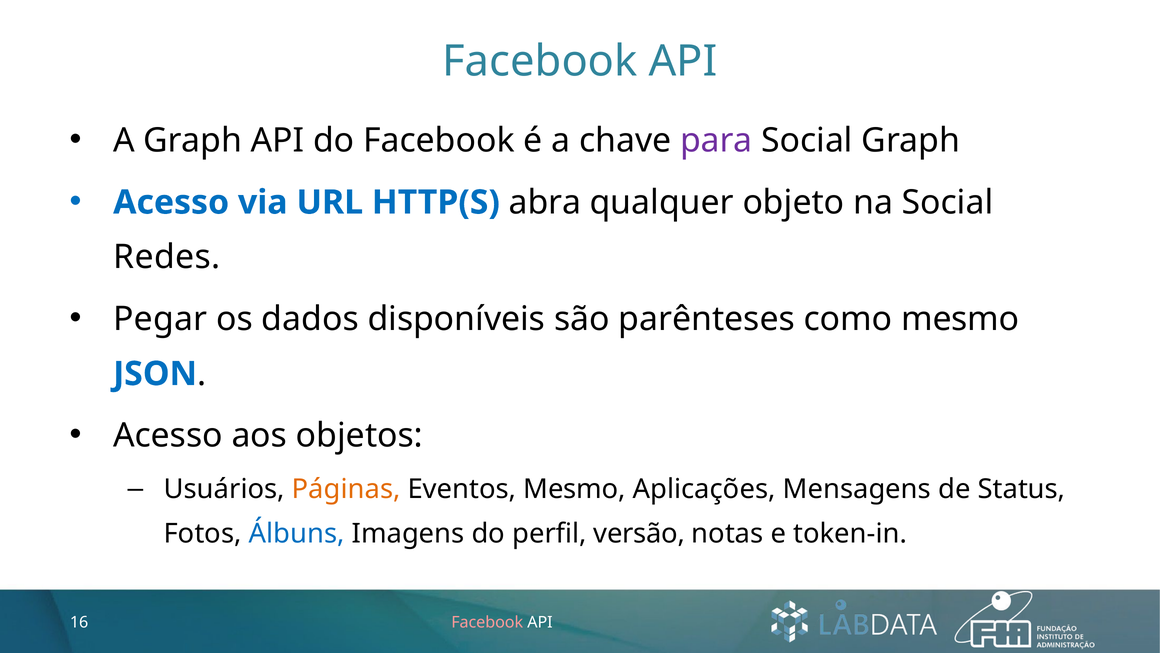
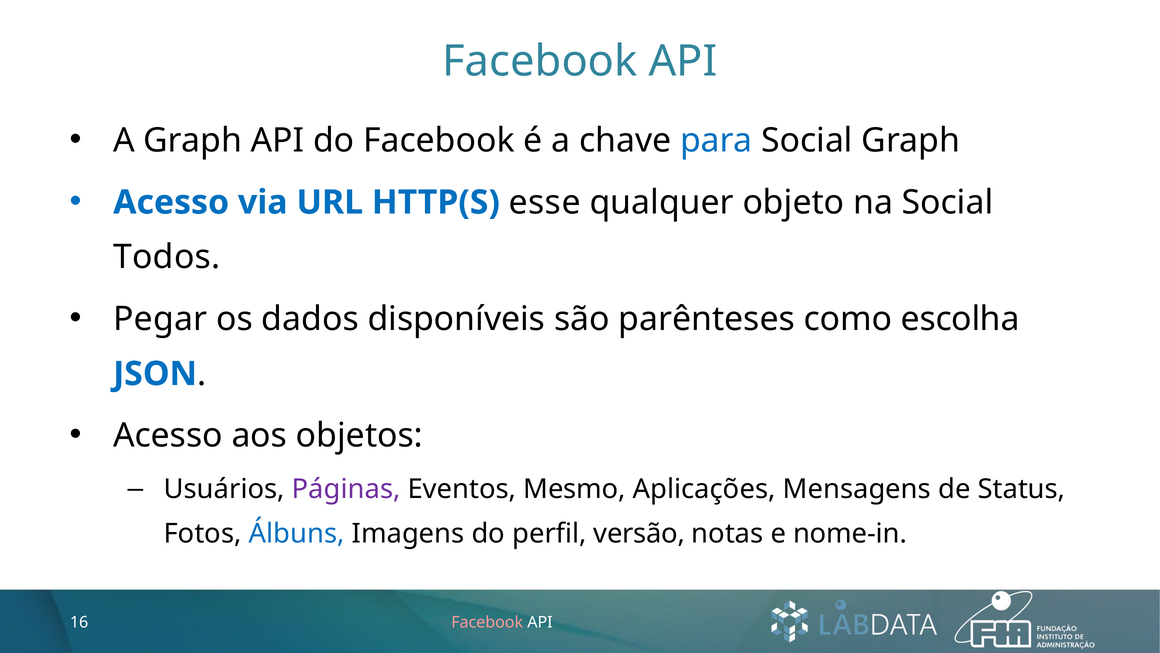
para colour: purple -> blue
abra: abra -> esse
Redes: Redes -> Todos
como mesmo: mesmo -> escolha
Páginas colour: orange -> purple
token-in: token-in -> nome-in
